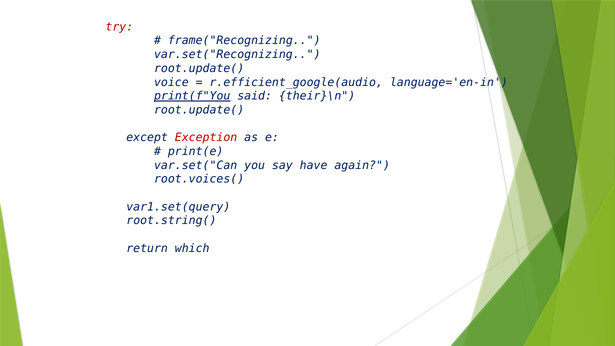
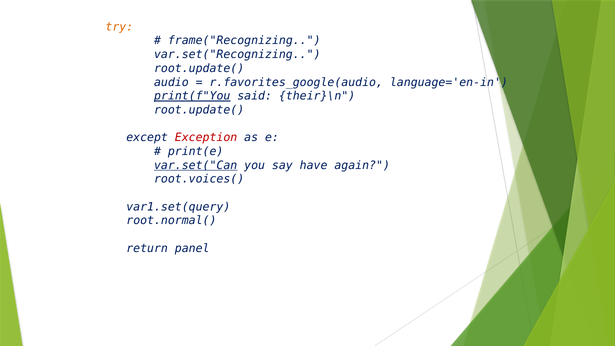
try colour: red -> orange
voice: voice -> audio
r.efficient_google(audio: r.efficient_google(audio -> r.favorites_google(audio
var.set("Can underline: none -> present
root.string(: root.string( -> root.normal(
which: which -> panel
